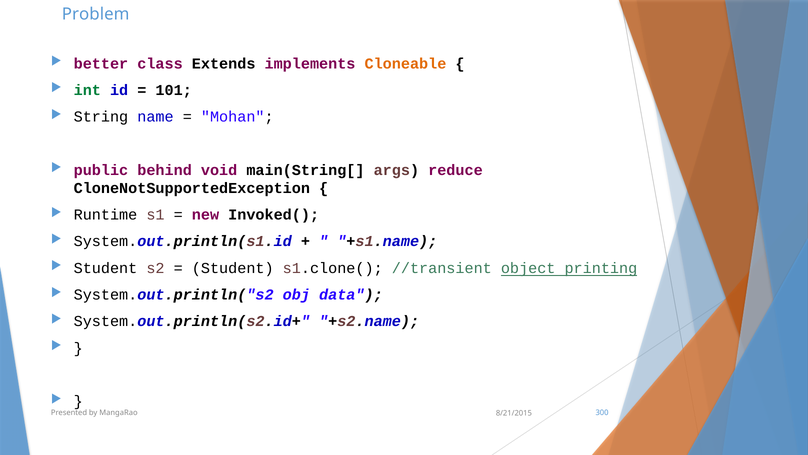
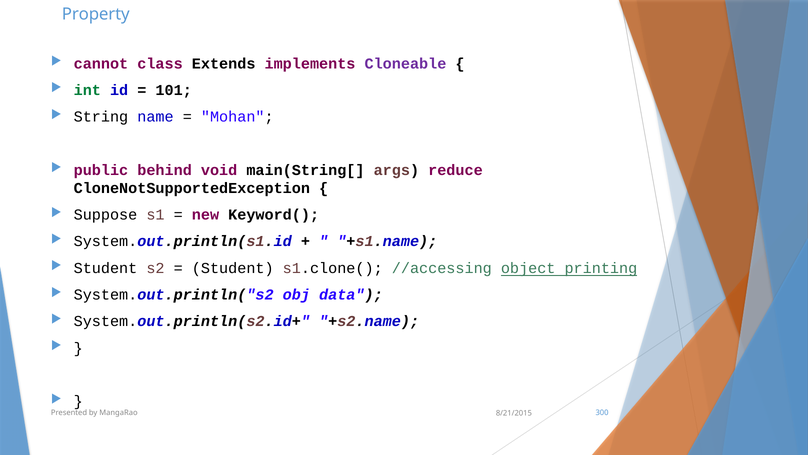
Problem: Problem -> Property
better: better -> cannot
Cloneable colour: orange -> purple
Runtime: Runtime -> Suppose
Invoked(: Invoked( -> Keyword(
//transient: //transient -> //accessing
